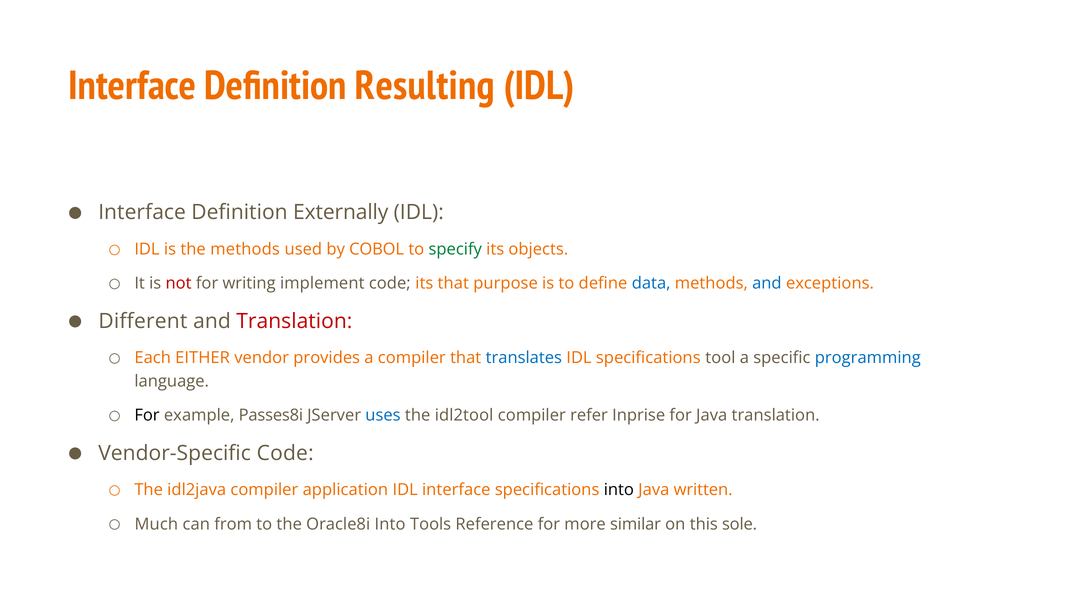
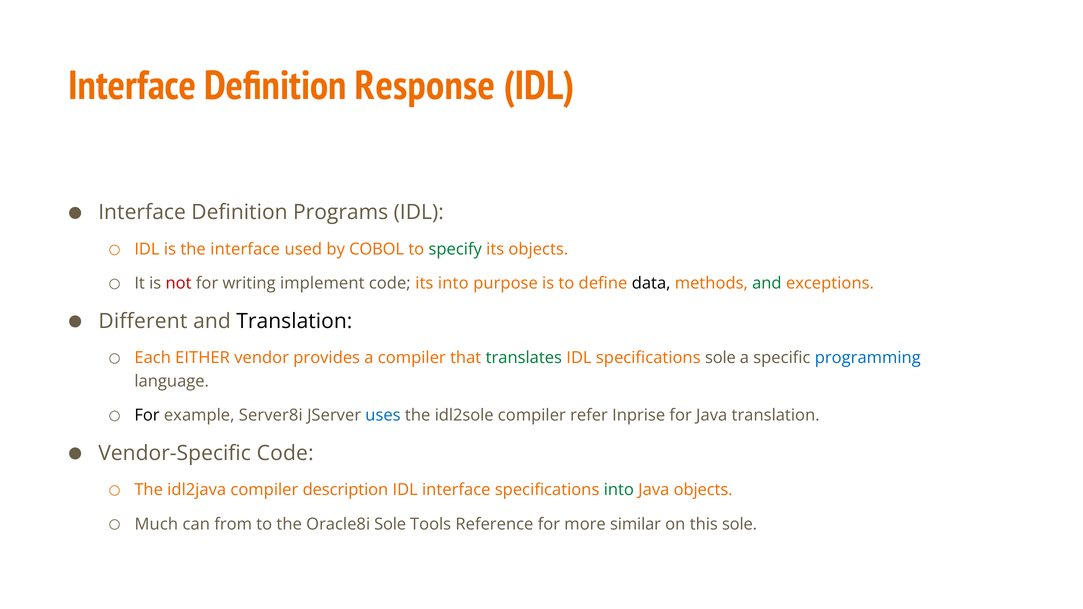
Resulting: Resulting -> Response
Externally: Externally -> Programs
the methods: methods -> interface
its that: that -> into
data colour: blue -> black
and at (767, 284) colour: blue -> green
Translation at (294, 321) colour: red -> black
translates colour: blue -> green
specifications tool: tool -> sole
Passes8i: Passes8i -> Server8i
idl2tool: idl2tool -> idl2sole
application: application -> description
into at (619, 490) colour: black -> green
Java written: written -> objects
Oracle8i Into: Into -> Sole
